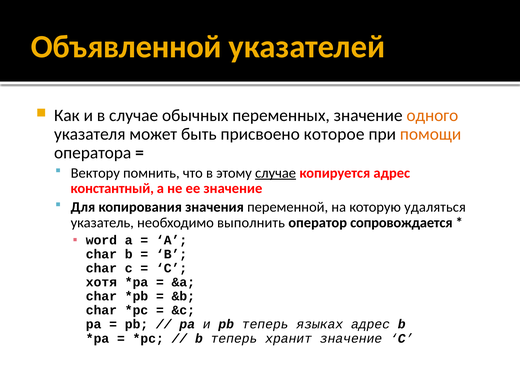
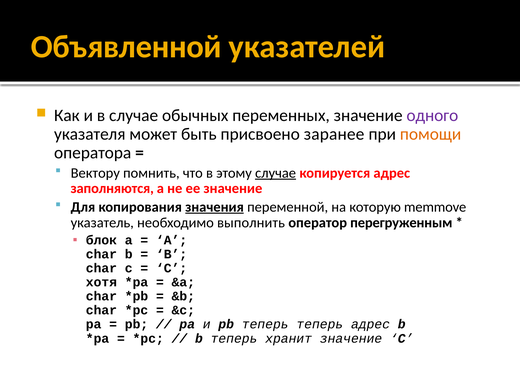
одного colour: orange -> purple
которое: которое -> заранее
константный: константный -> заполняются
значения underline: none -> present
удаляться: удаляться -> memmove
сопровождается: сопровождается -> перегруженным
word: word -> блок
теперь языках: языках -> теперь
